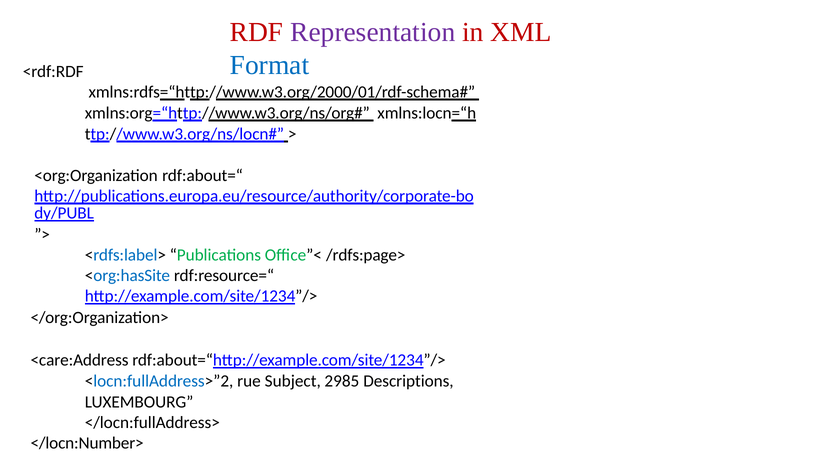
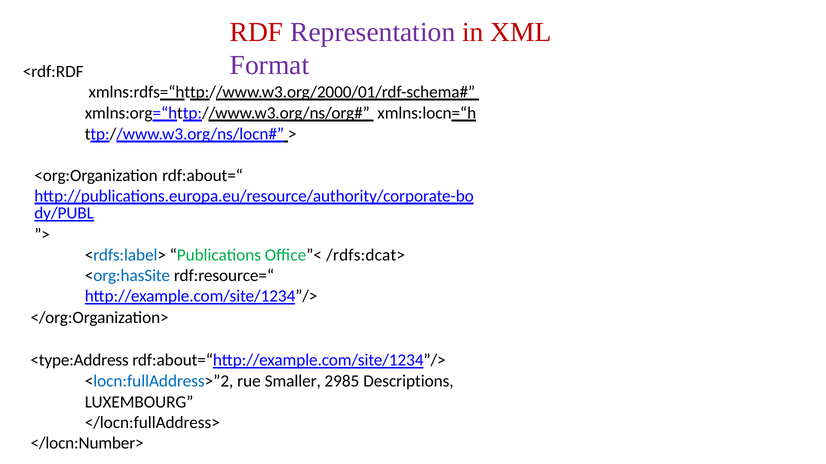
Format colour: blue -> purple
/rdfs:page>: /rdfs:page> -> /rdfs:dcat>
<care:Address: <care:Address -> <type:Address
Subject: Subject -> Smaller
